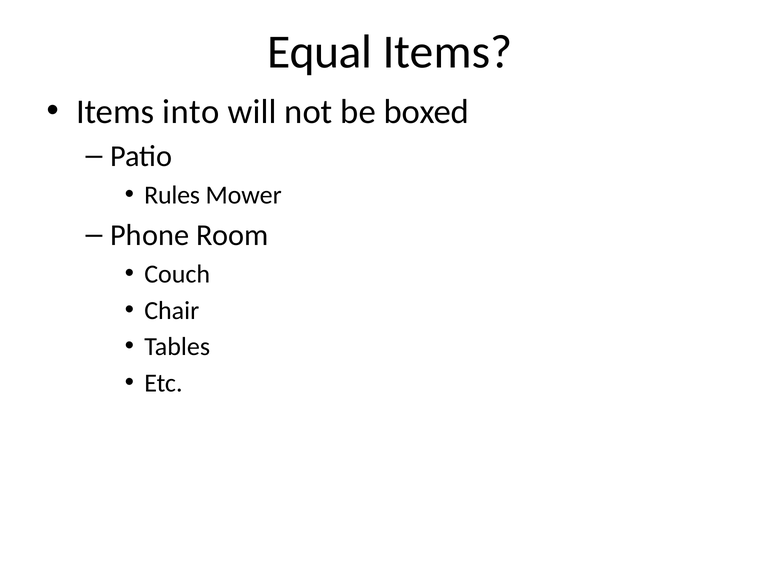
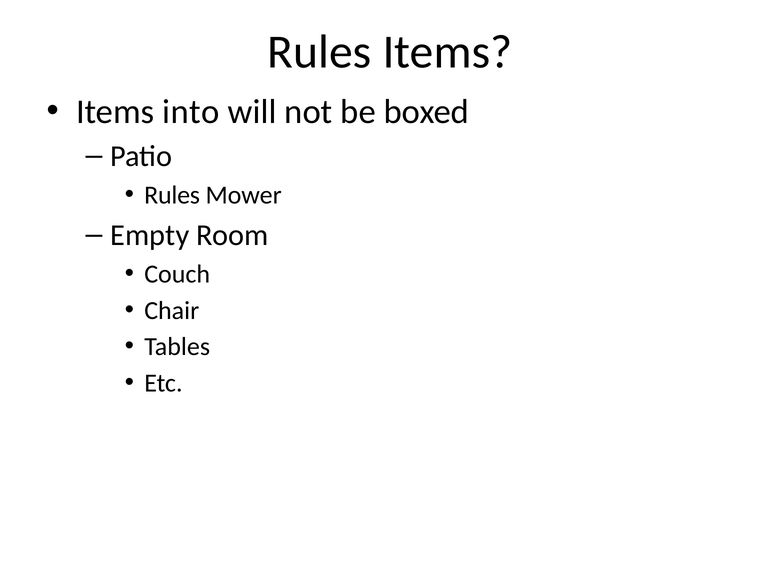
Equal at (320, 52): Equal -> Rules
Phone: Phone -> Empty
